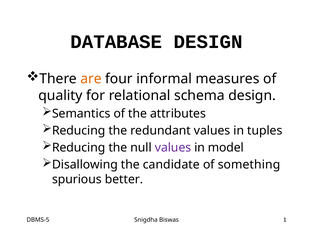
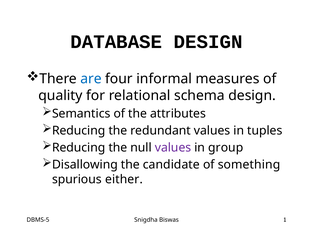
are colour: orange -> blue
model: model -> group
better: better -> either
